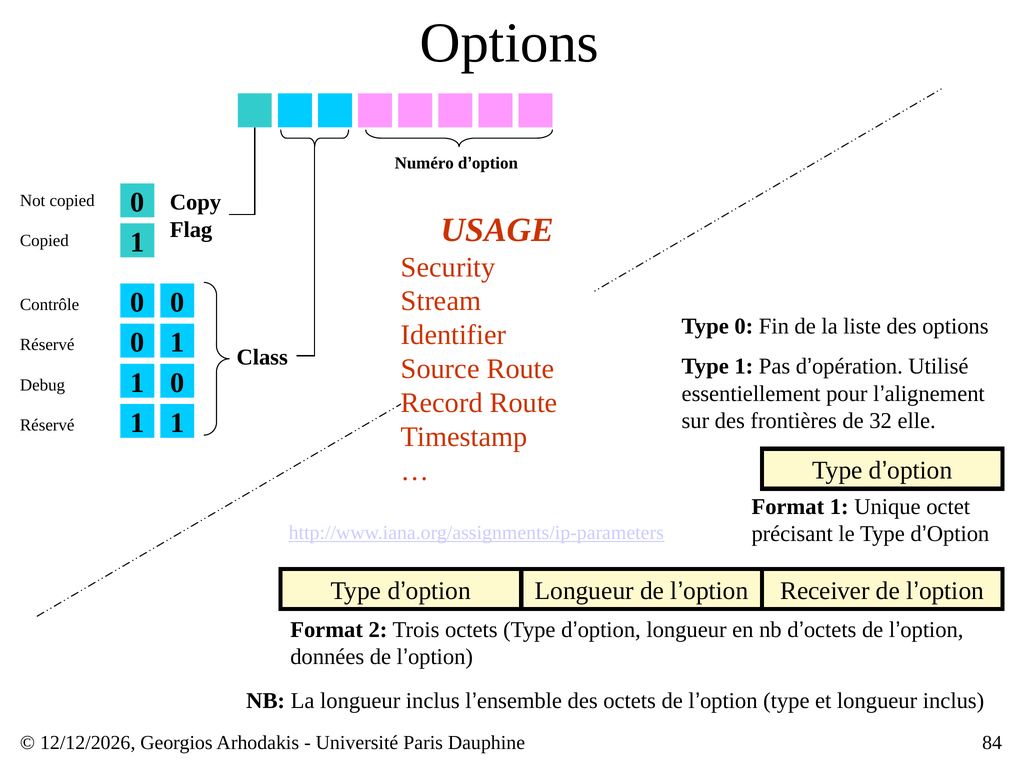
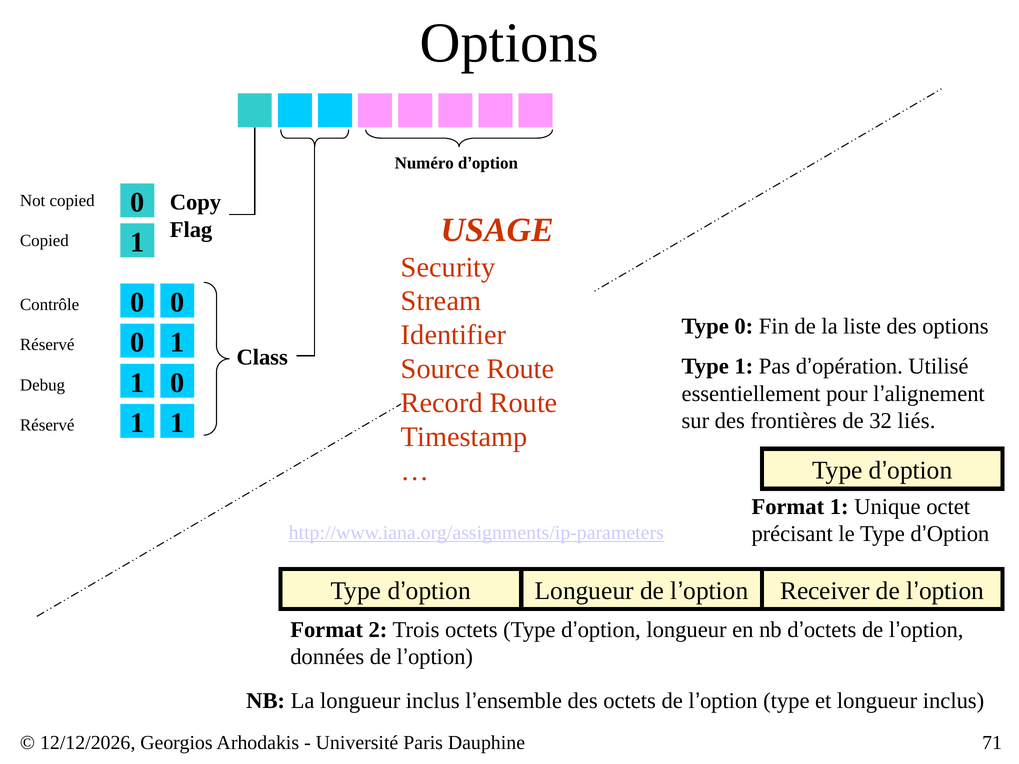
elle: elle -> liés
84: 84 -> 71
